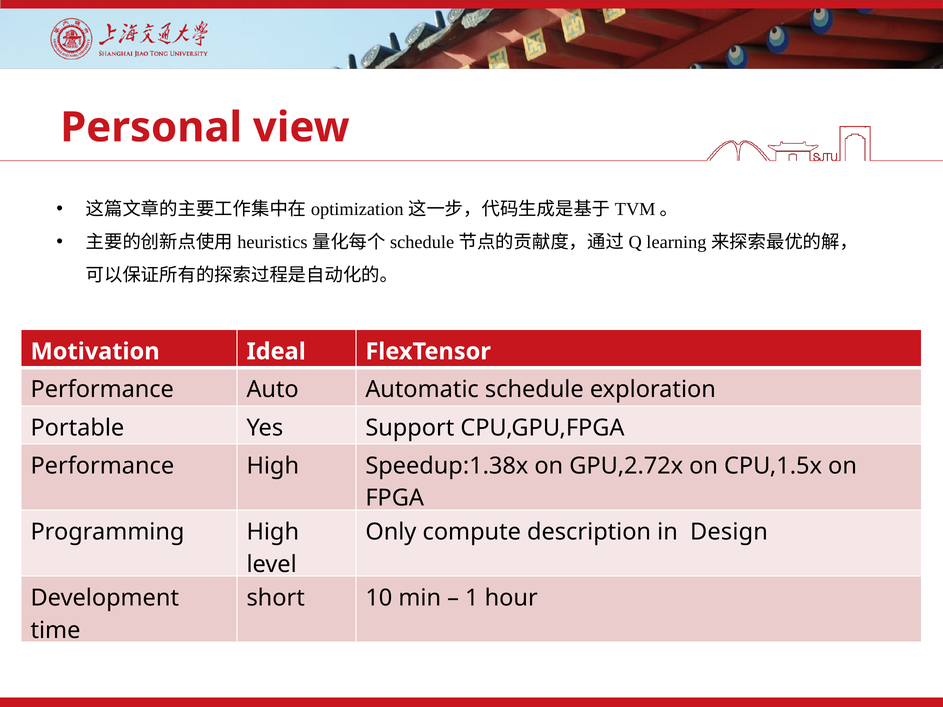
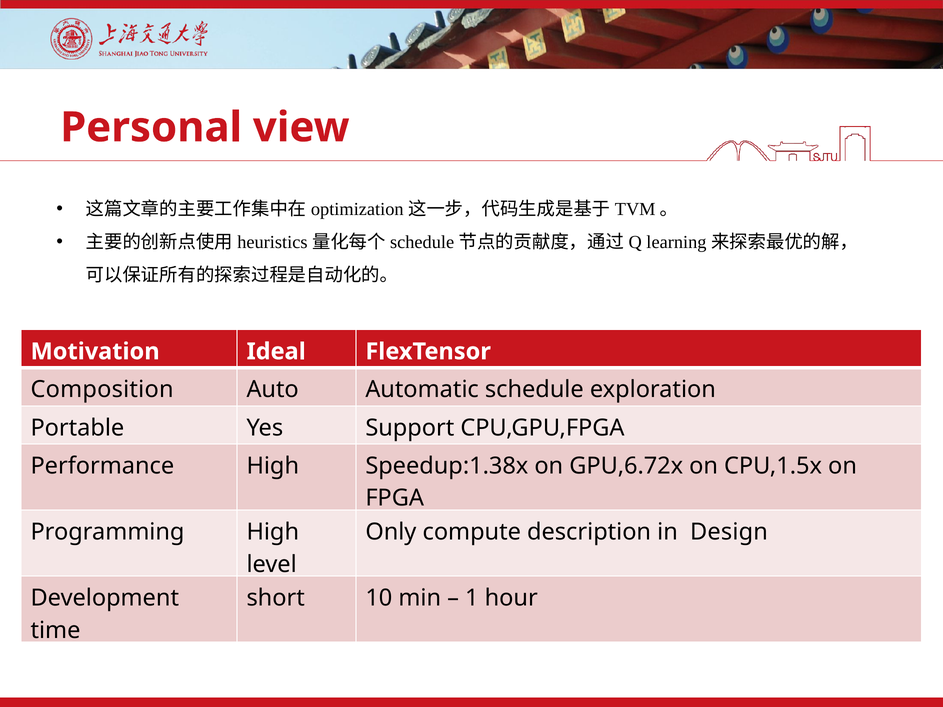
Performance at (102, 390): Performance -> Composition
GPU,2.72x: GPU,2.72x -> GPU,6.72x
